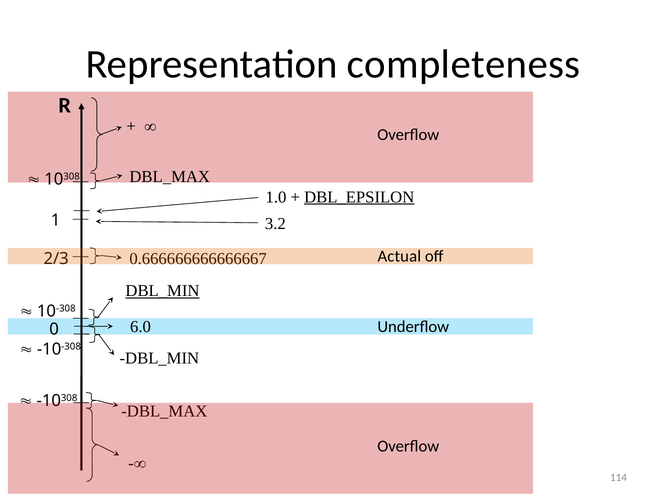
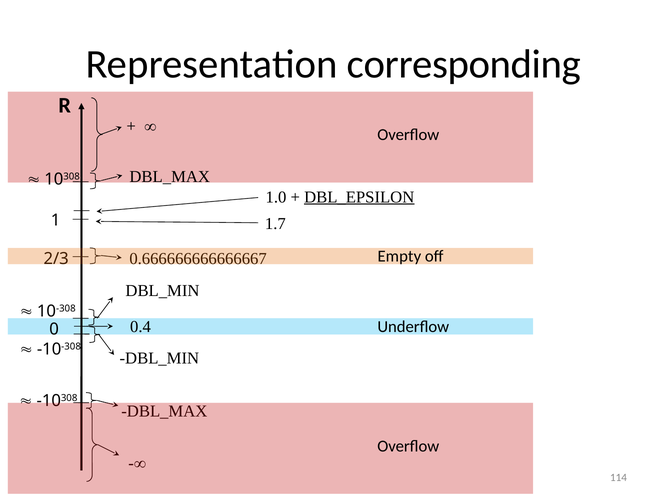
completeness: completeness -> corresponding
3.2: 3.2 -> 1.7
Actual: Actual -> Empty
DBL_MIN at (162, 291) underline: present -> none
6.0: 6.0 -> 0.4
